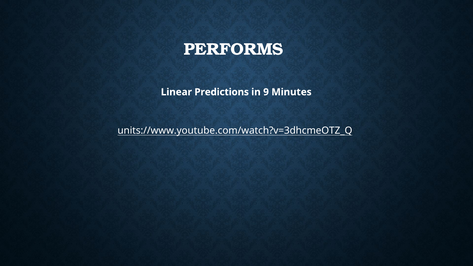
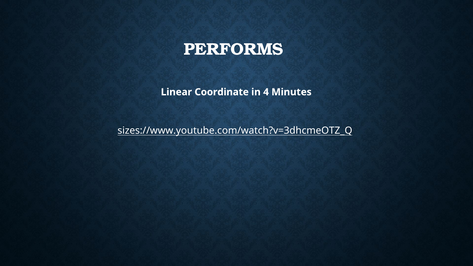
Predictions: Predictions -> Coordinate
9: 9 -> 4
units://www.youtube.com/watch?v=3dhcmeOTZ_Q: units://www.youtube.com/watch?v=3dhcmeOTZ_Q -> sizes://www.youtube.com/watch?v=3dhcmeOTZ_Q
